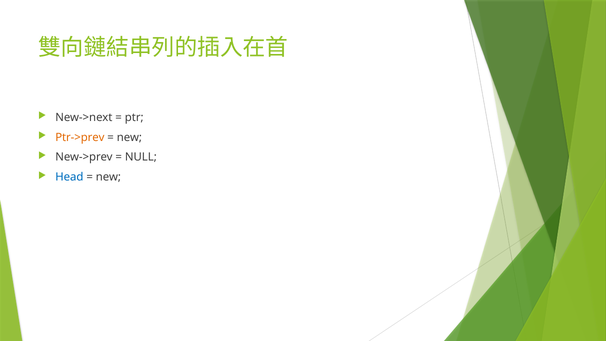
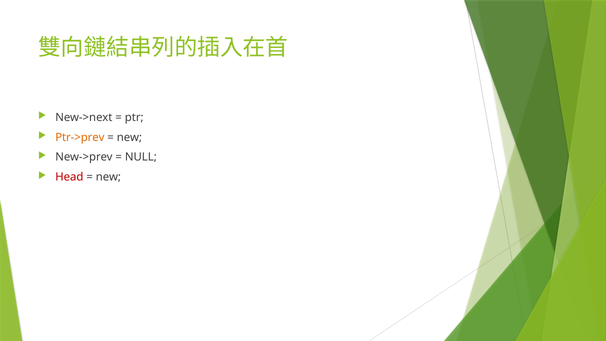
Head colour: blue -> red
